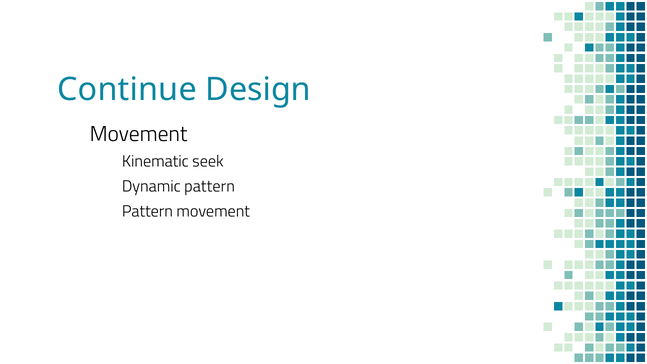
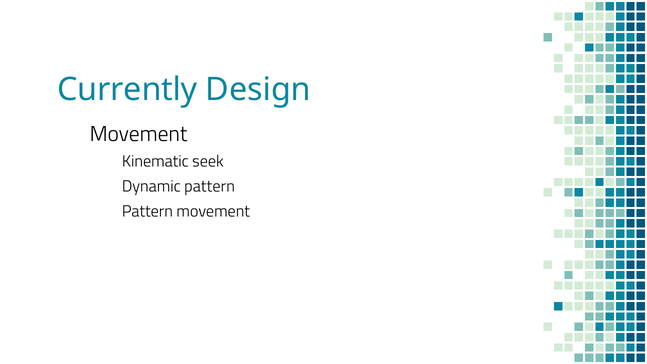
Continue: Continue -> Currently
